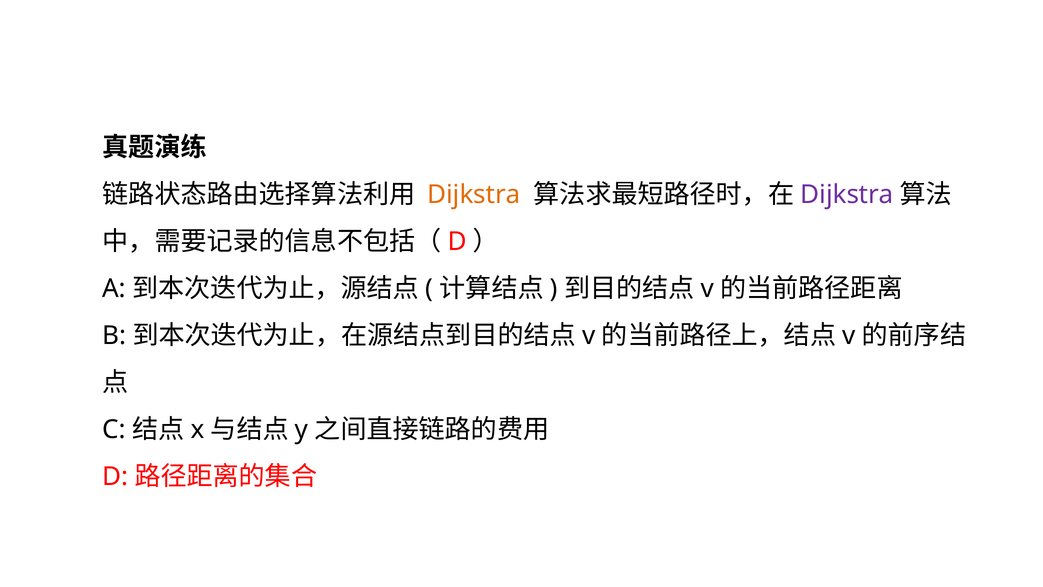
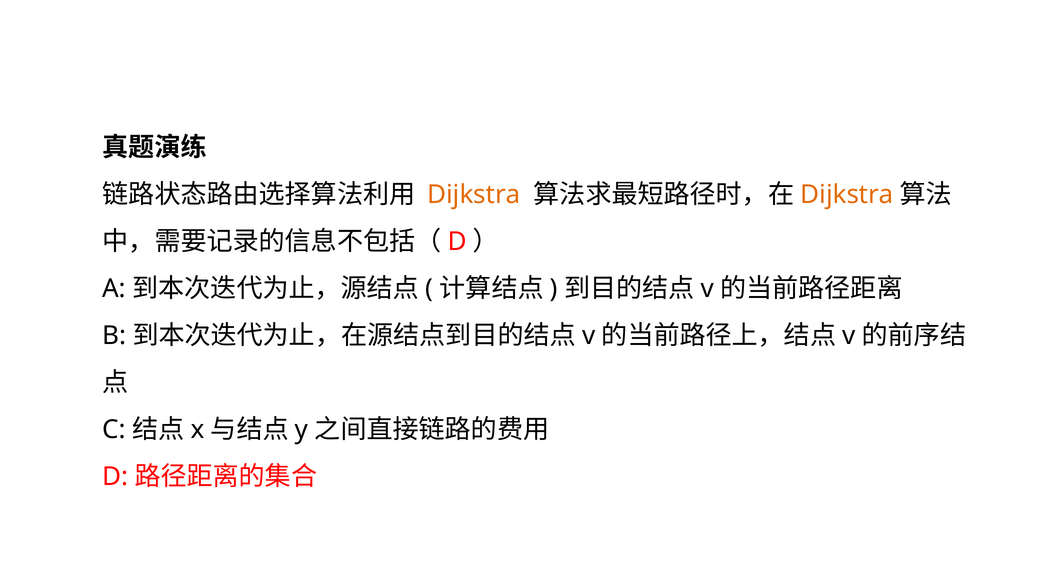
Dijkstra at (847, 195) colour: purple -> orange
